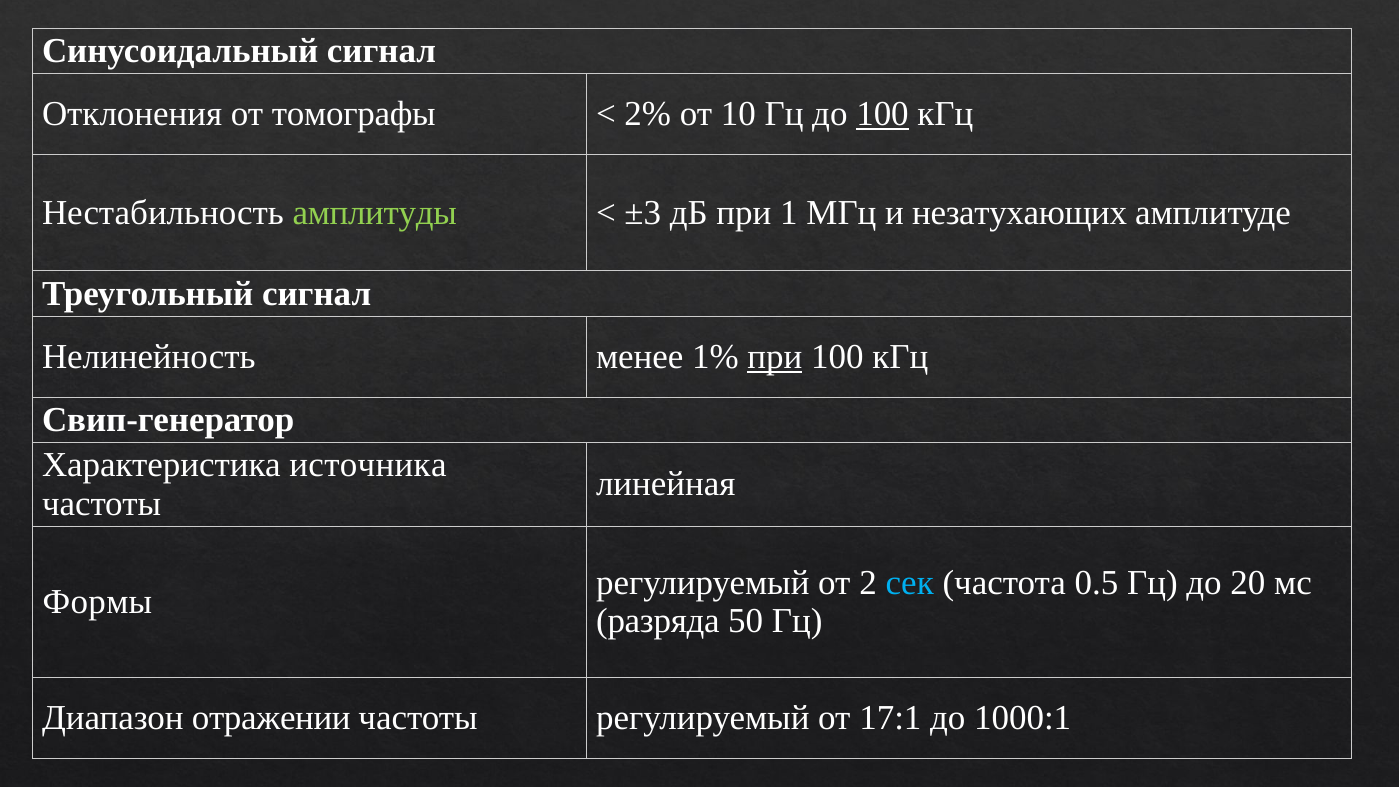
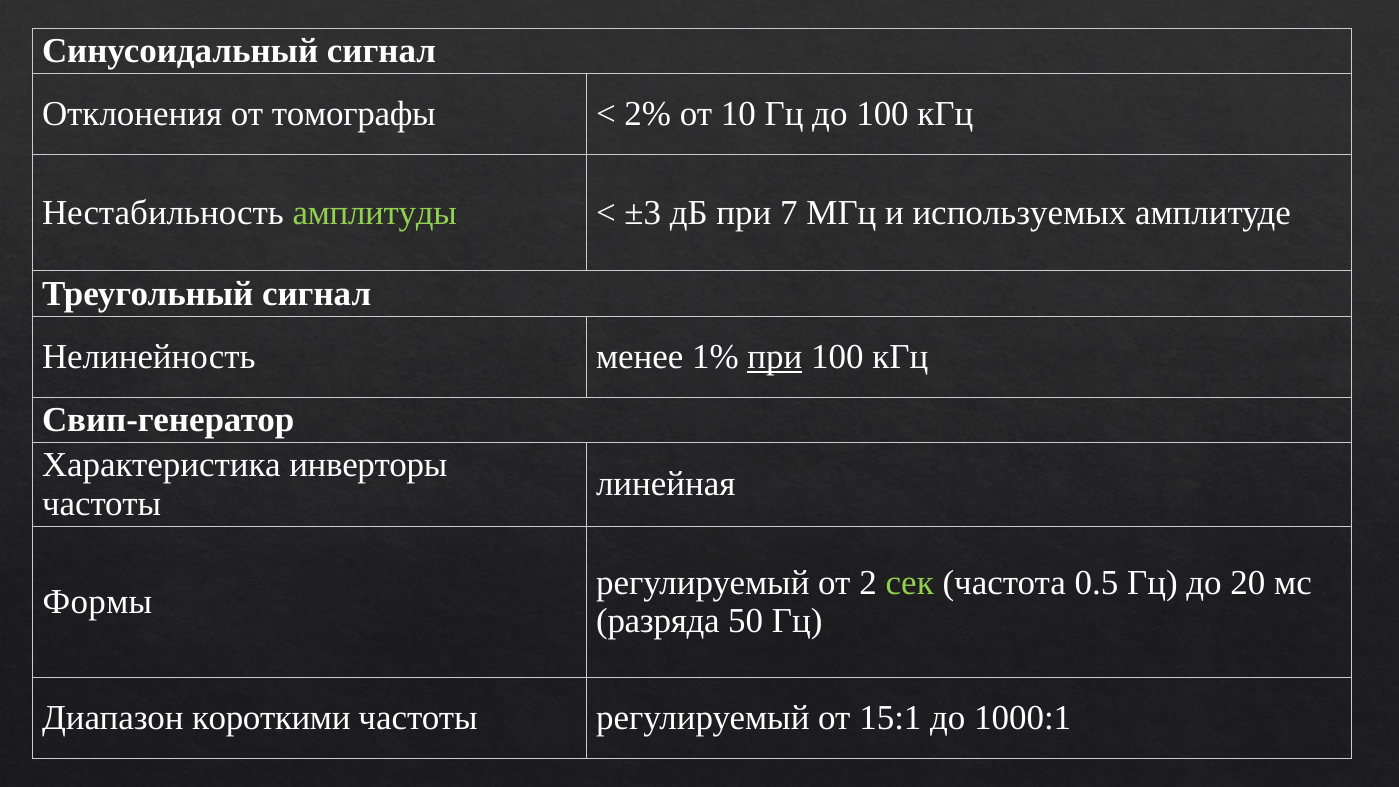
100 at (883, 114) underline: present -> none
1: 1 -> 7
незатухающих: незатухающих -> используемых
источника: источника -> инверторы
сек colour: light blue -> light green
отражении: отражении -> короткими
17:1: 17:1 -> 15:1
